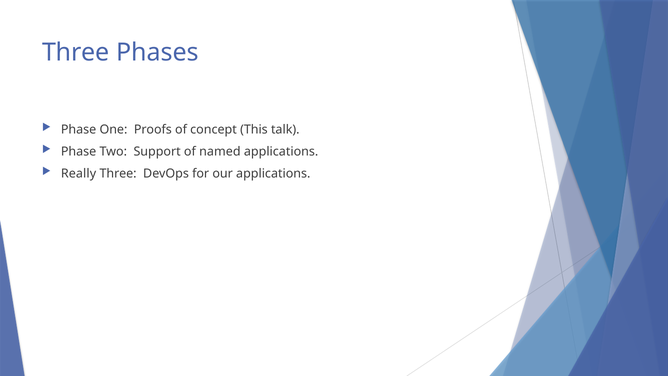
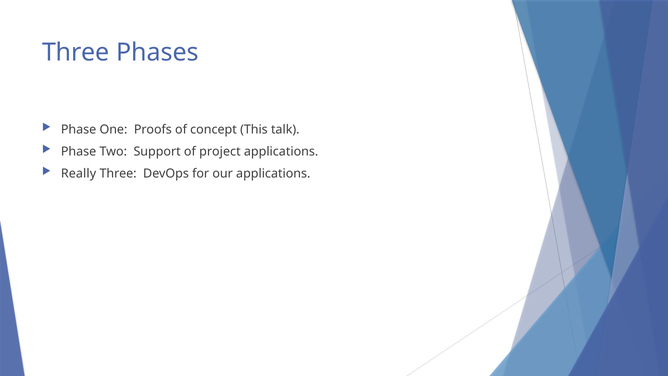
named: named -> project
